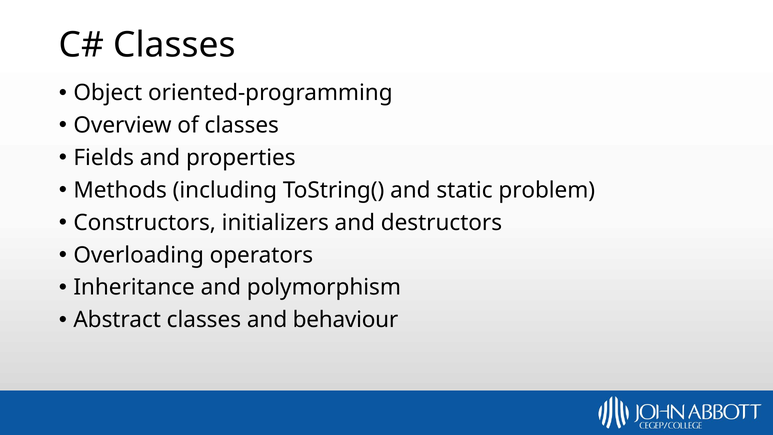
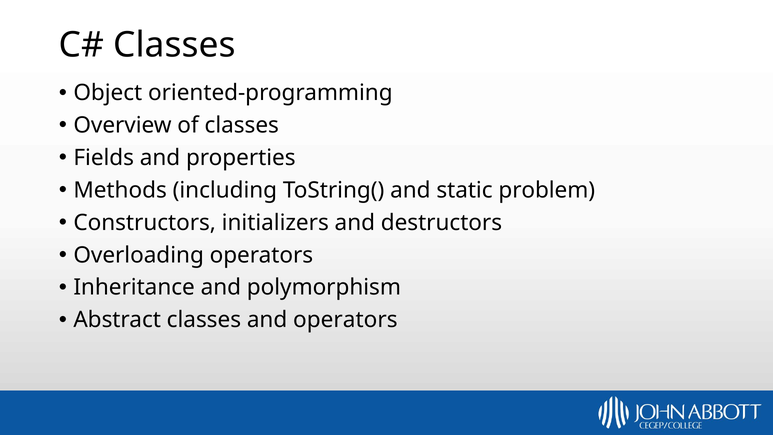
and behaviour: behaviour -> operators
